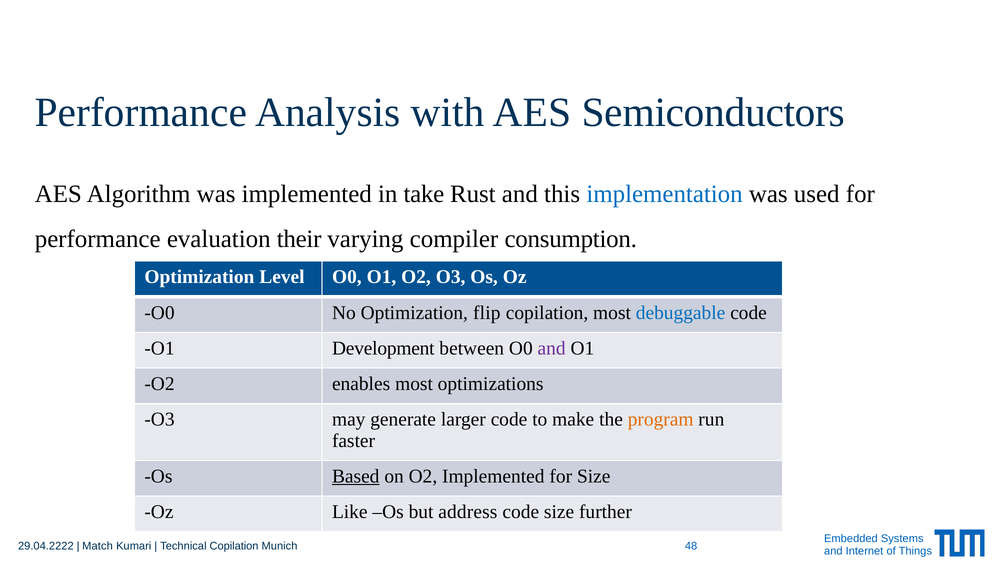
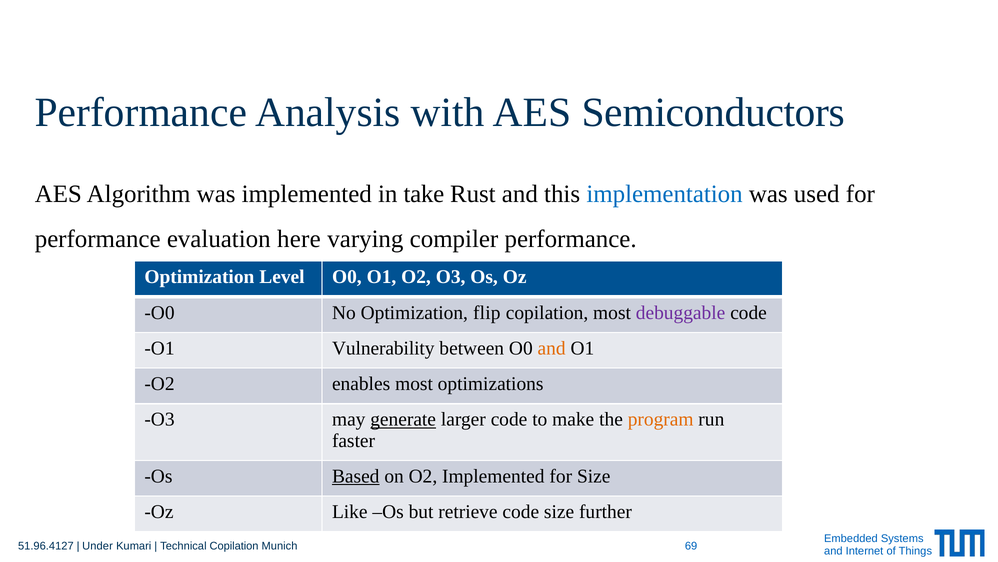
their: their -> here
compiler consumption: consumption -> performance
debuggable colour: blue -> purple
Development: Development -> Vulnerability
and at (552, 348) colour: purple -> orange
generate underline: none -> present
address: address -> retrieve
29.04.2222: 29.04.2222 -> 51.96.4127
Match: Match -> Under
48: 48 -> 69
